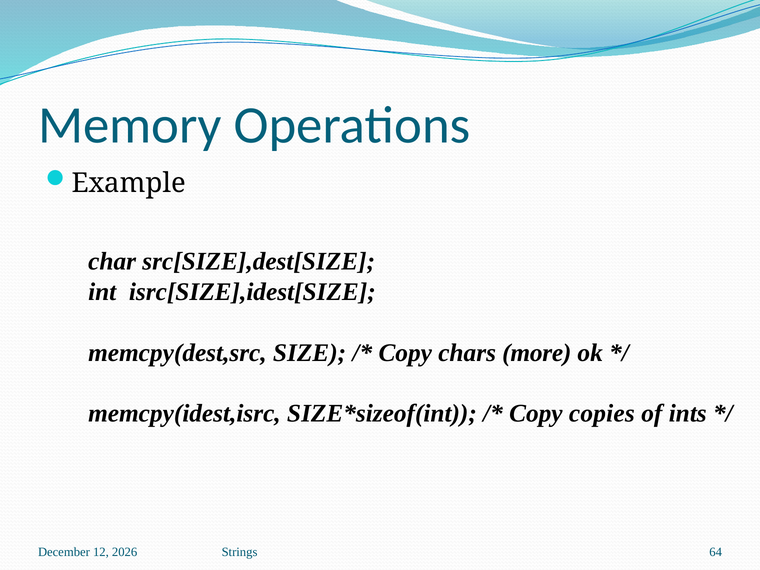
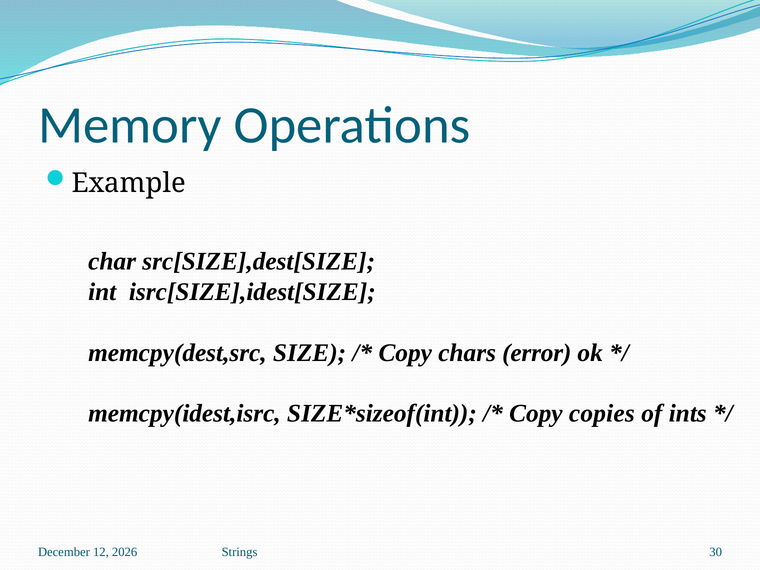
more: more -> error
64: 64 -> 30
